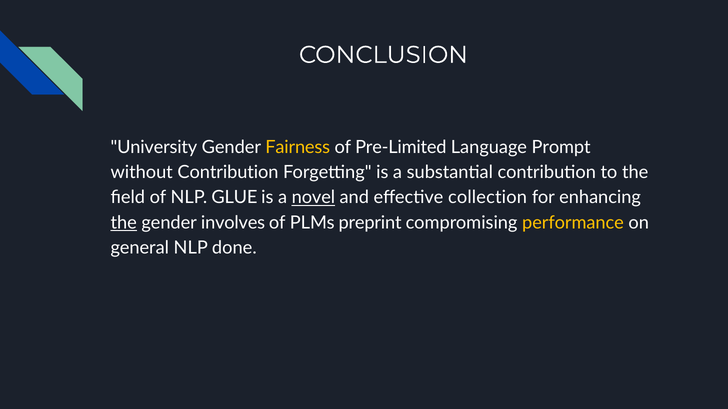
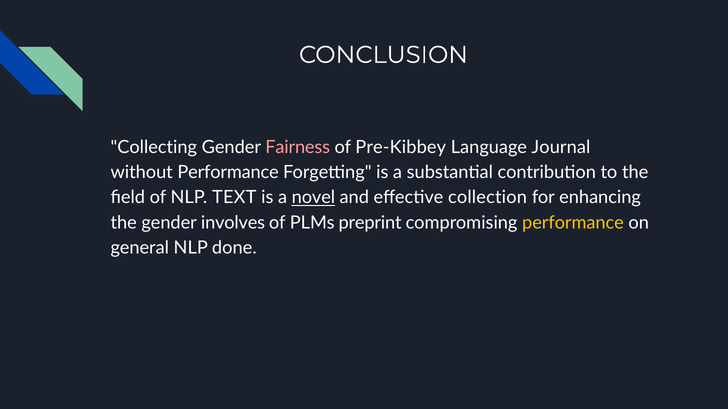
University: University -> Collecting
Fairness colour: yellow -> pink
Pre-Limited: Pre-Limited -> Pre-Kibbey
Prompt: Prompt -> Journal
without Contribution: Contribution -> Performance
GLUE: GLUE -> TEXT
the at (124, 223) underline: present -> none
